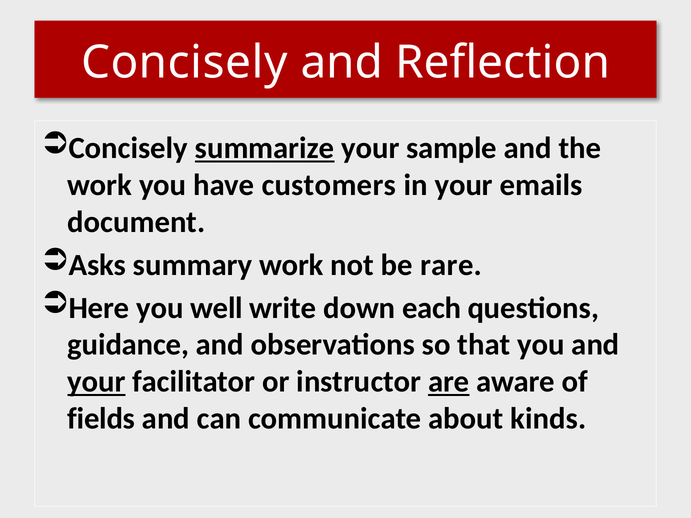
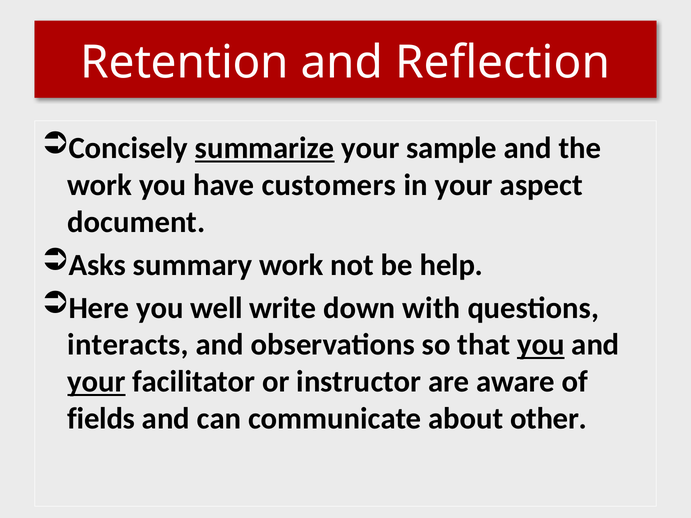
Concisely at (184, 63): Concisely -> Retention
emails: emails -> aspect
rare: rare -> help
each: each -> with
guidance: guidance -> interacts
you at (541, 345) underline: none -> present
are underline: present -> none
kinds: kinds -> other
